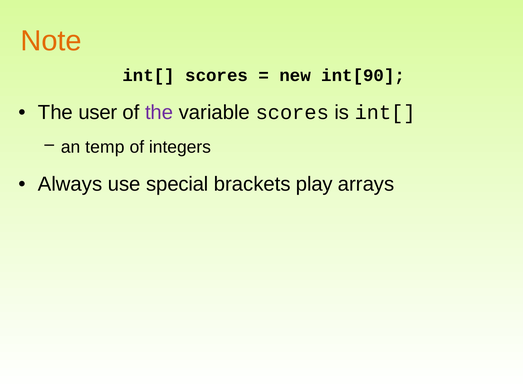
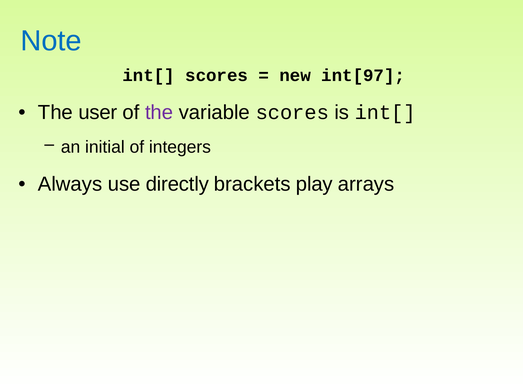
Note colour: orange -> blue
int[90: int[90 -> int[97
temp: temp -> initial
special: special -> directly
